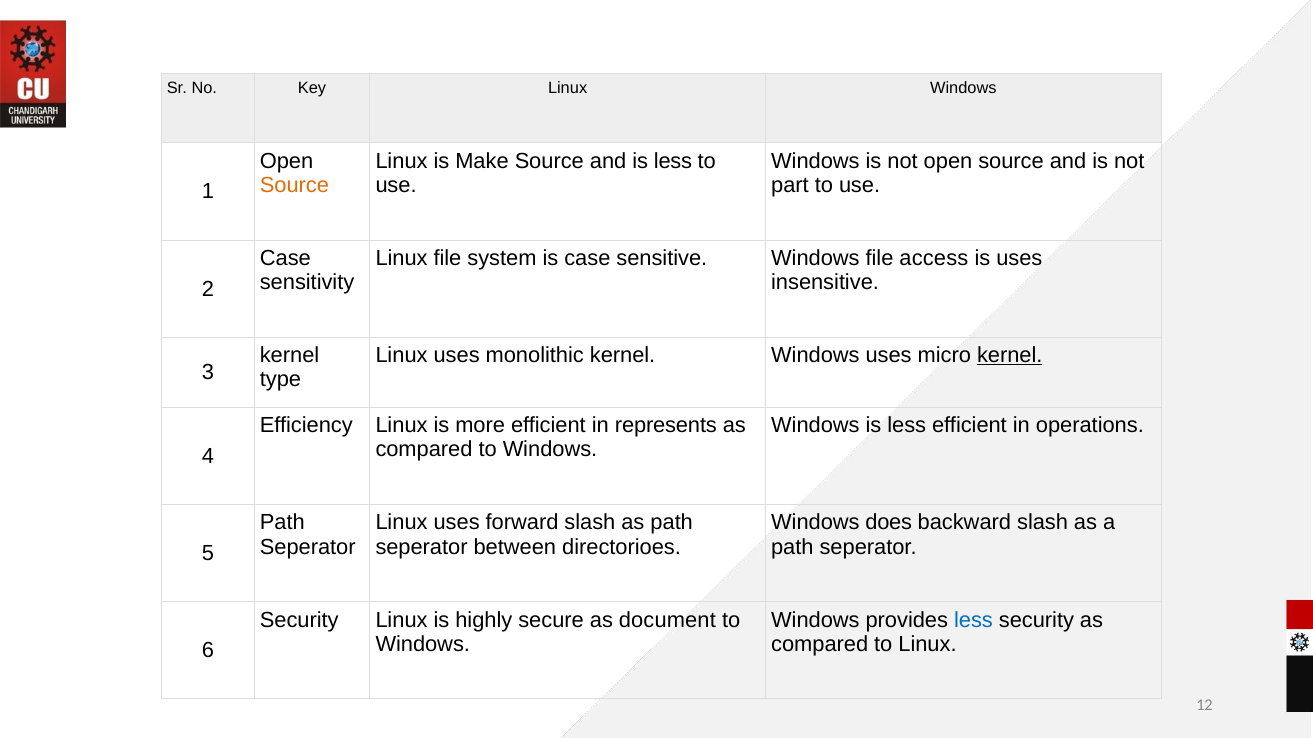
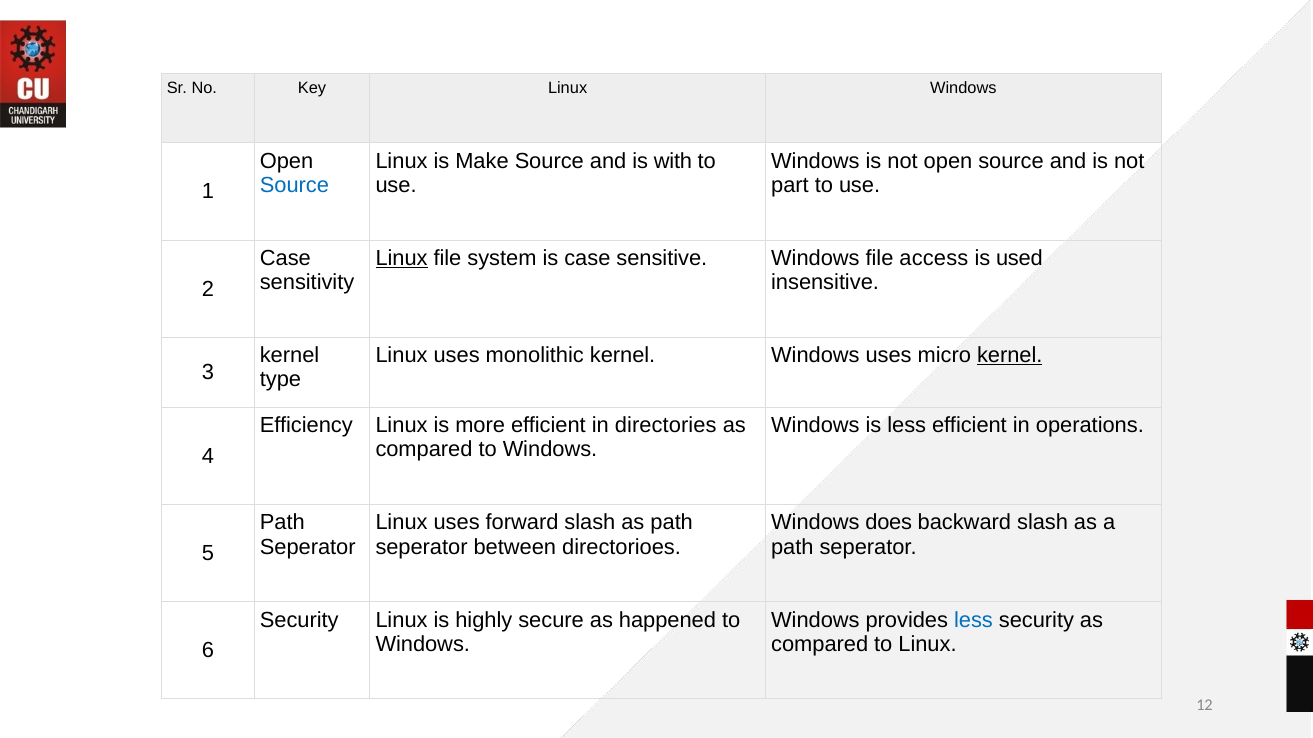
and is less: less -> with
Source at (294, 185) colour: orange -> blue
Linux at (402, 258) underline: none -> present
is uses: uses -> used
represents: represents -> directories
document: document -> happened
